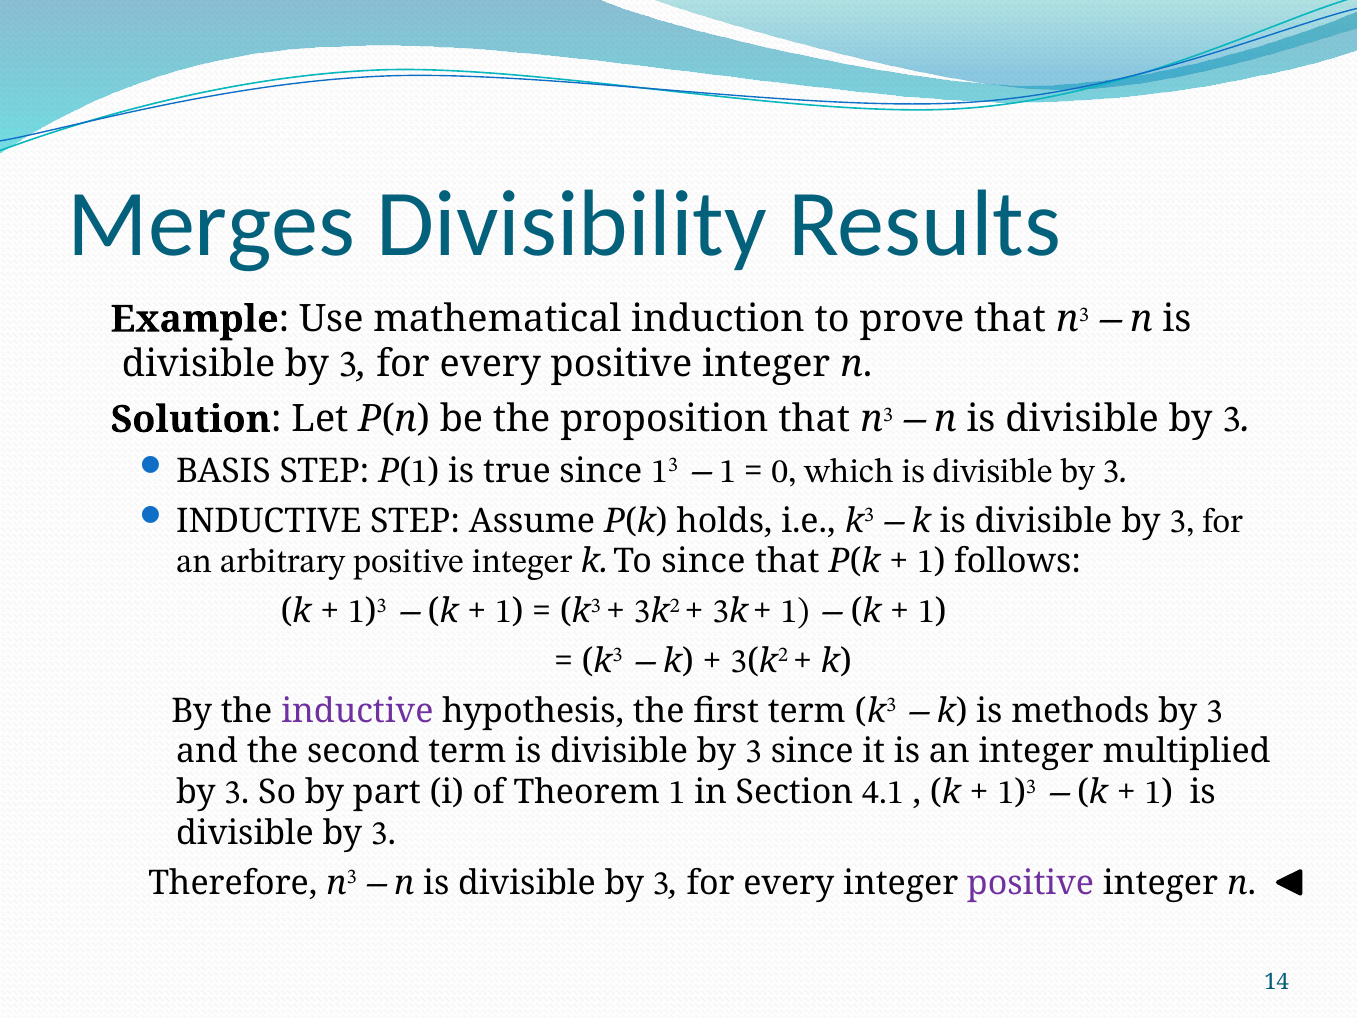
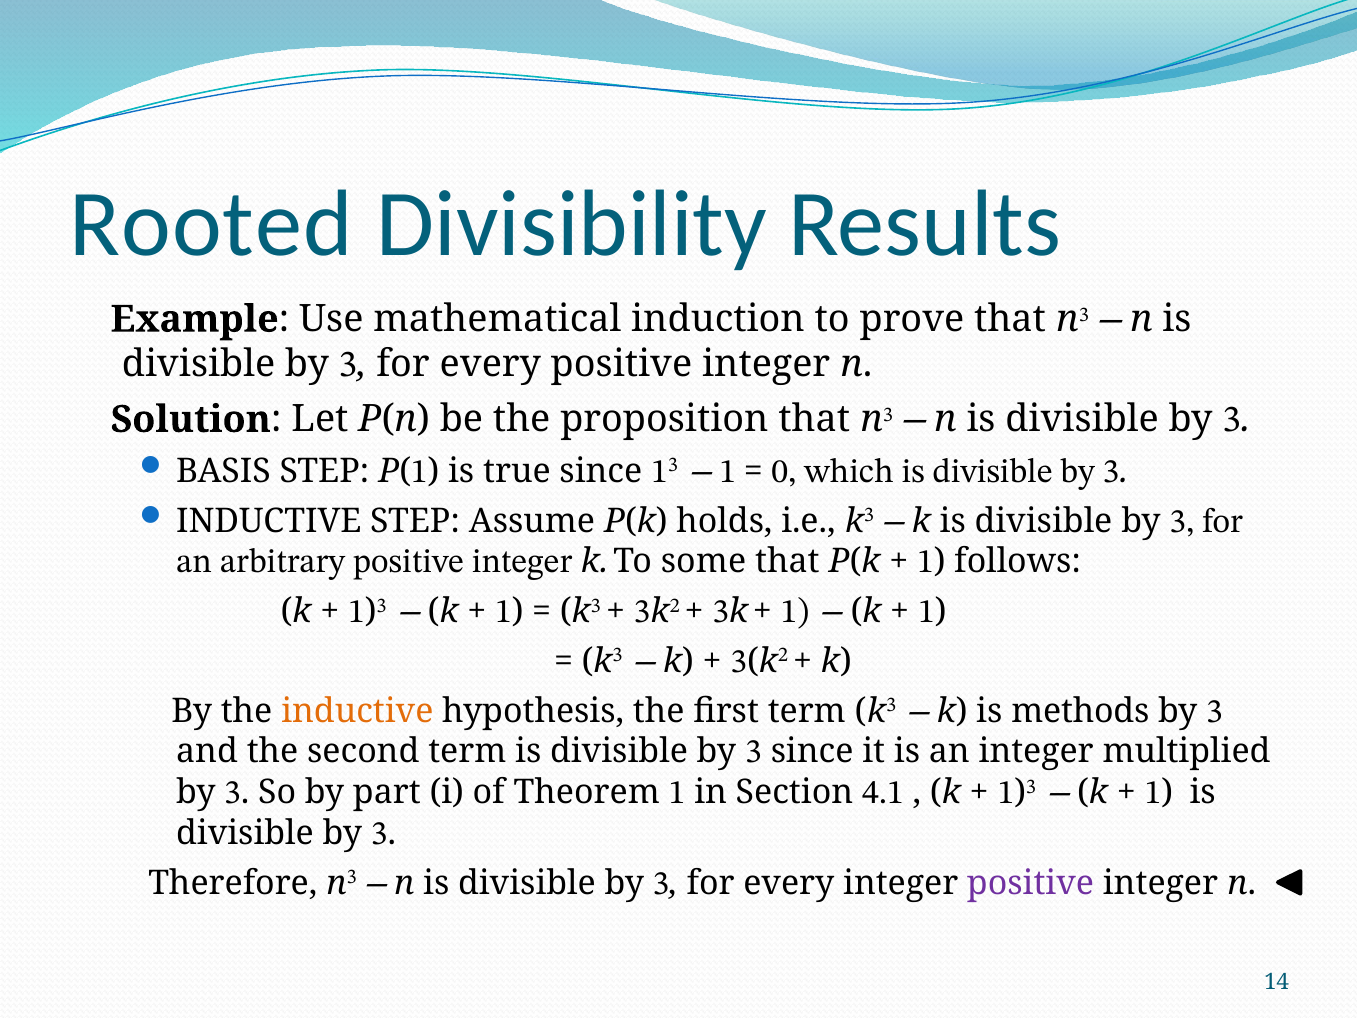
Merges: Merges -> Rooted
To since: since -> some
inductive at (357, 711) colour: purple -> orange
